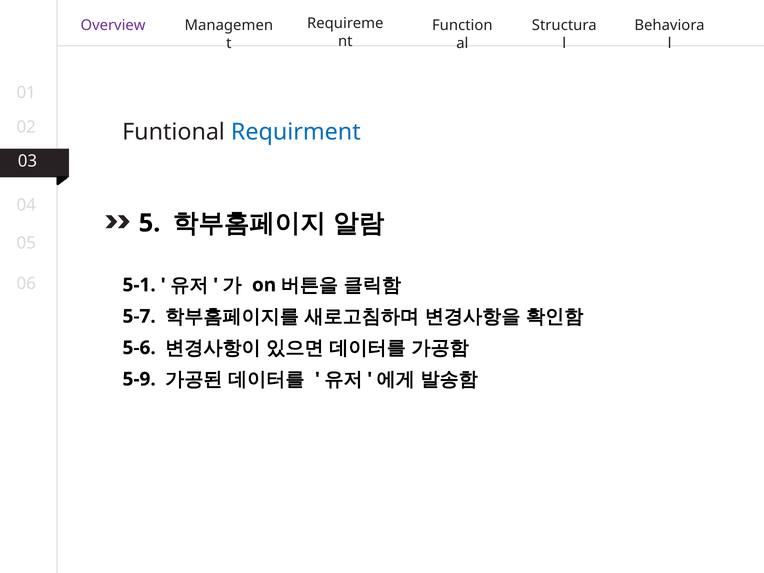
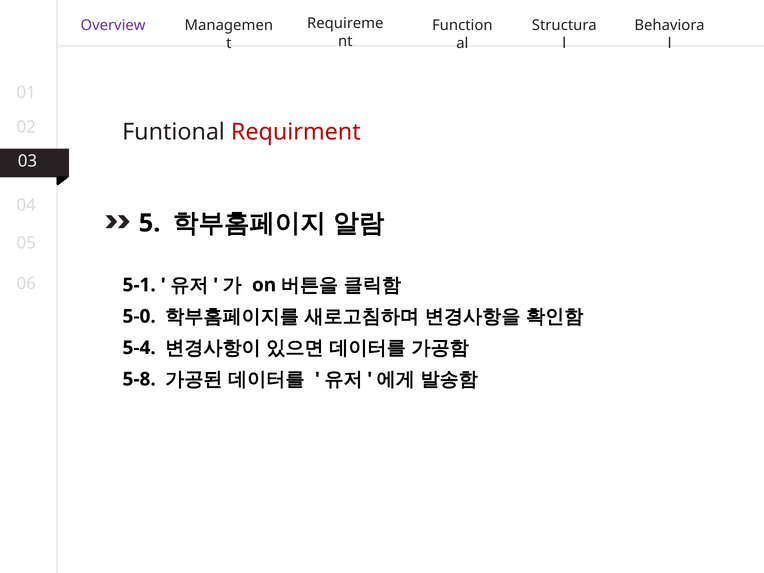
Requirment colour: blue -> red
5-7: 5-7 -> 5-0
5-6: 5-6 -> 5-4
5-9: 5-9 -> 5-8
